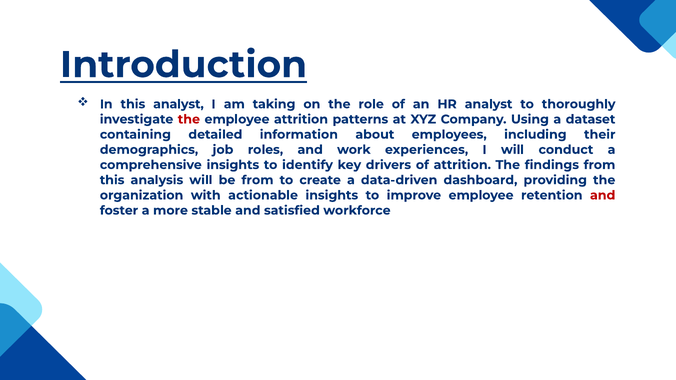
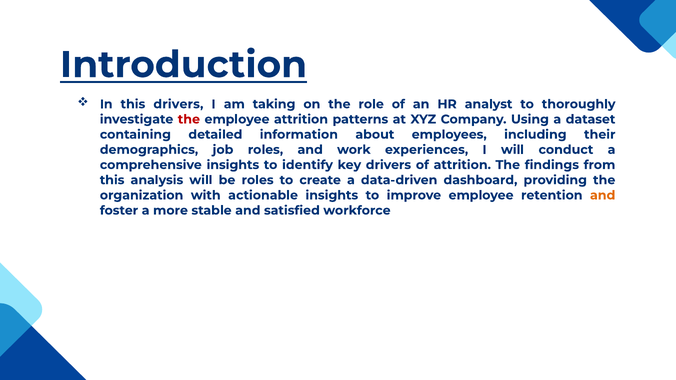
this analyst: analyst -> drivers
be from: from -> roles
and at (603, 195) colour: red -> orange
